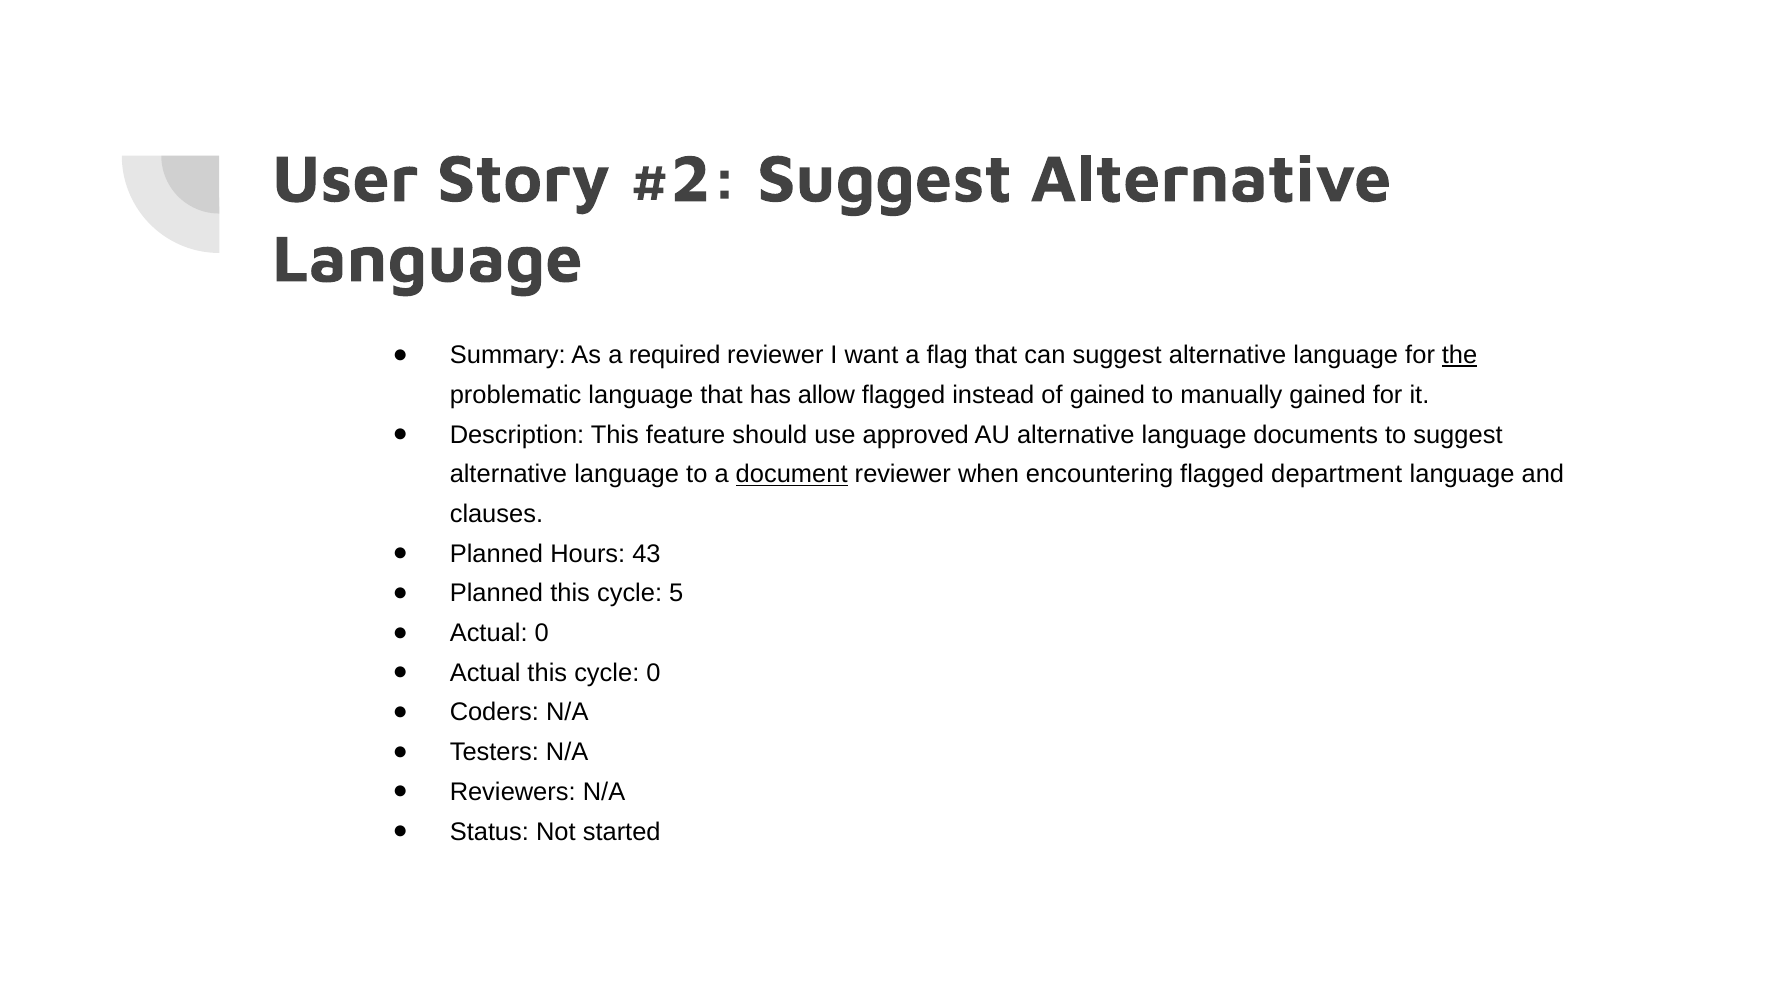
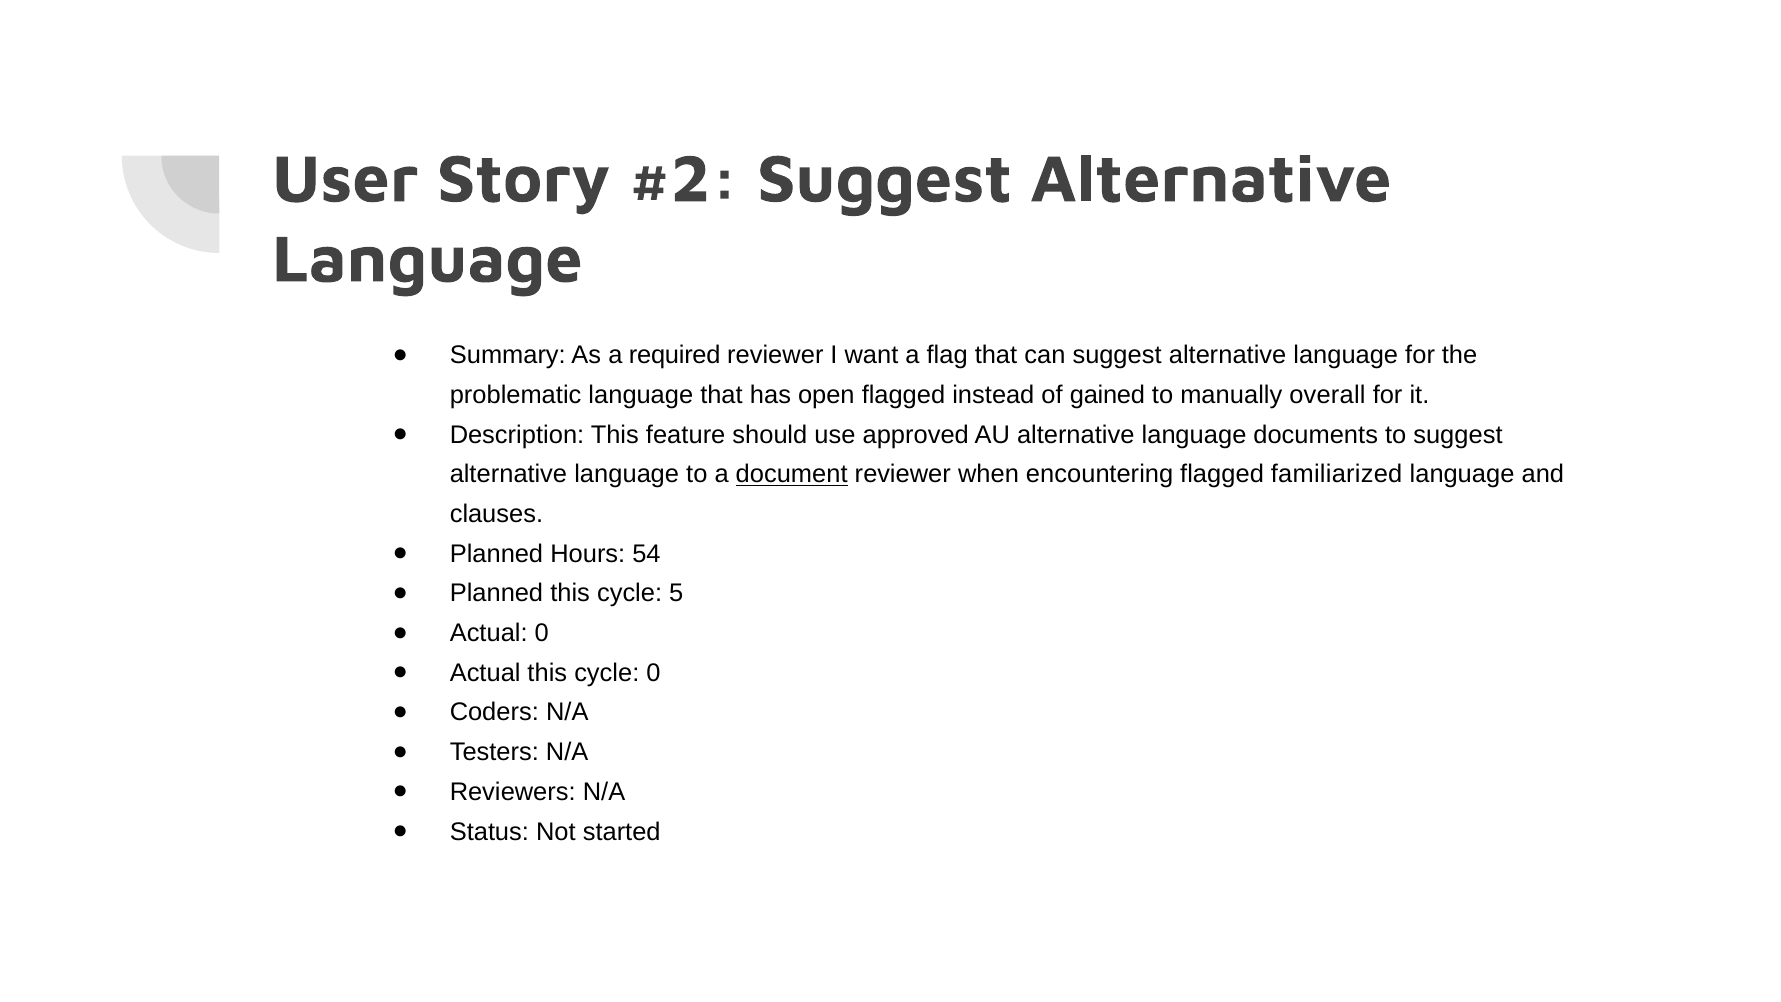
the underline: present -> none
allow: allow -> open
manually gained: gained -> overall
department: department -> familiarized
43: 43 -> 54
